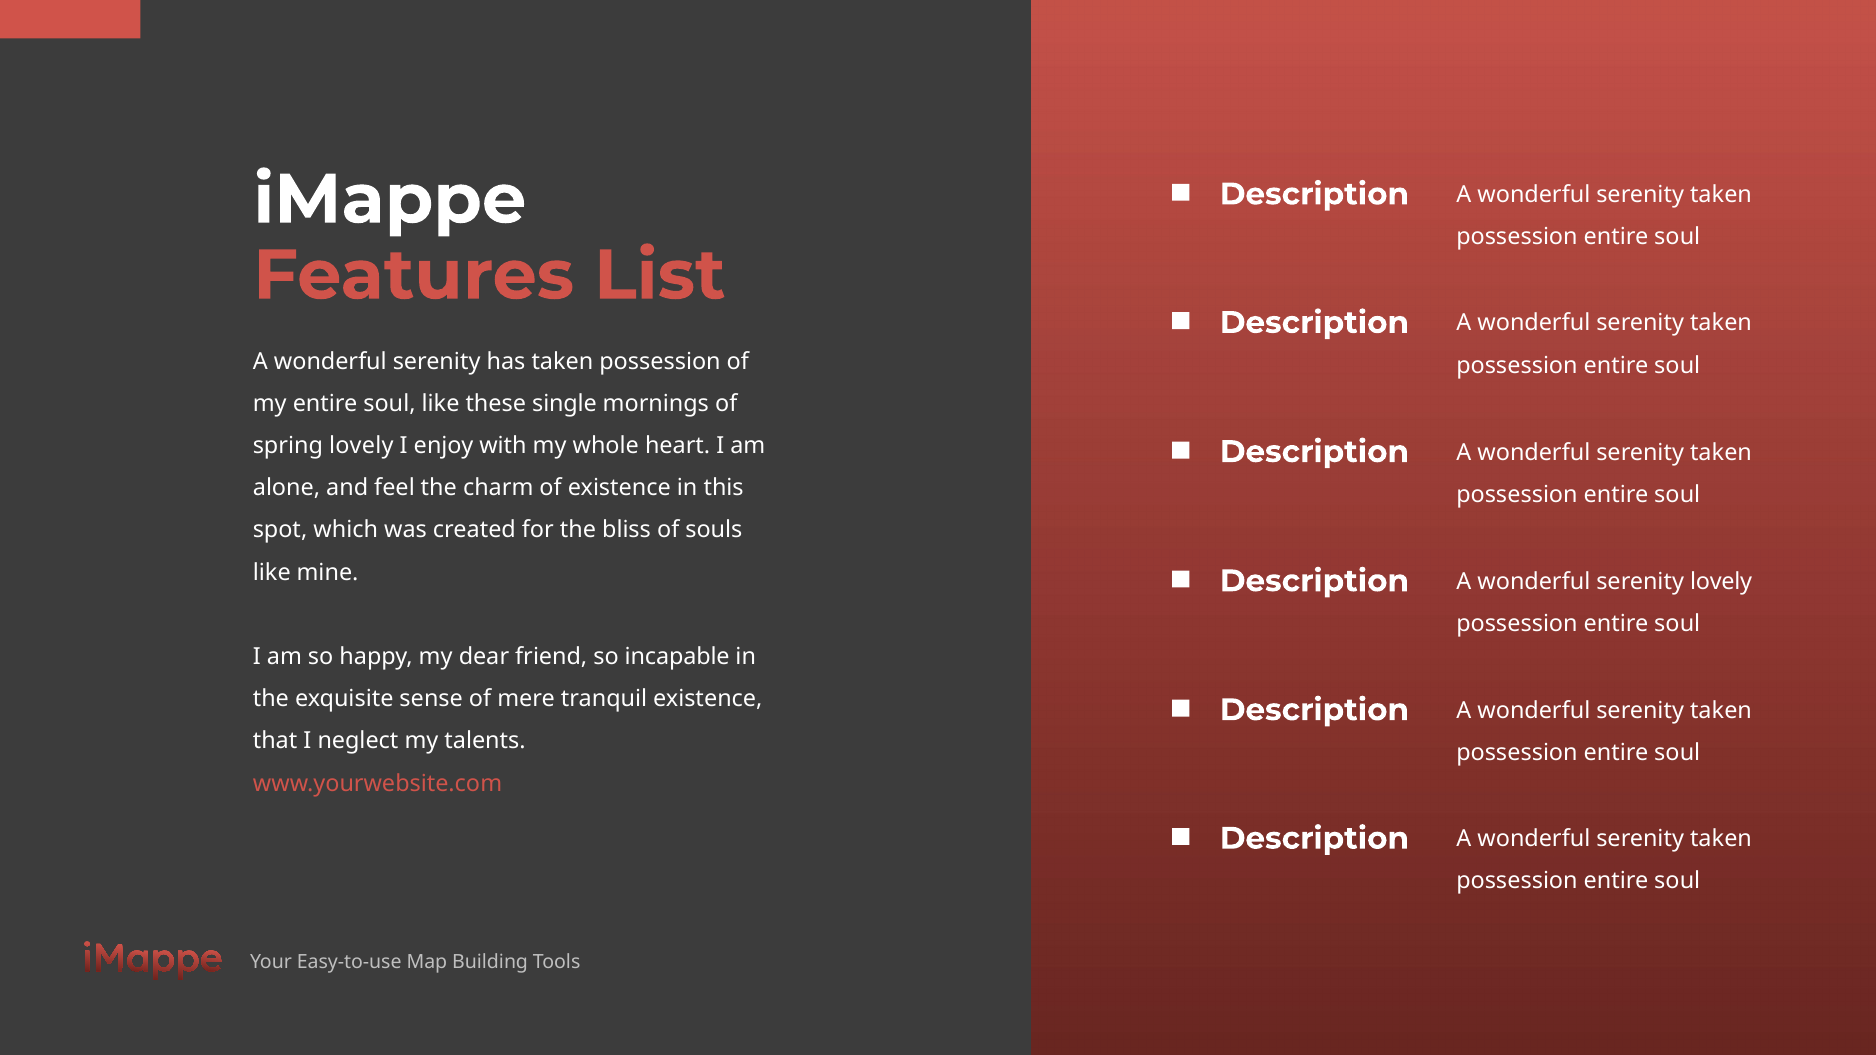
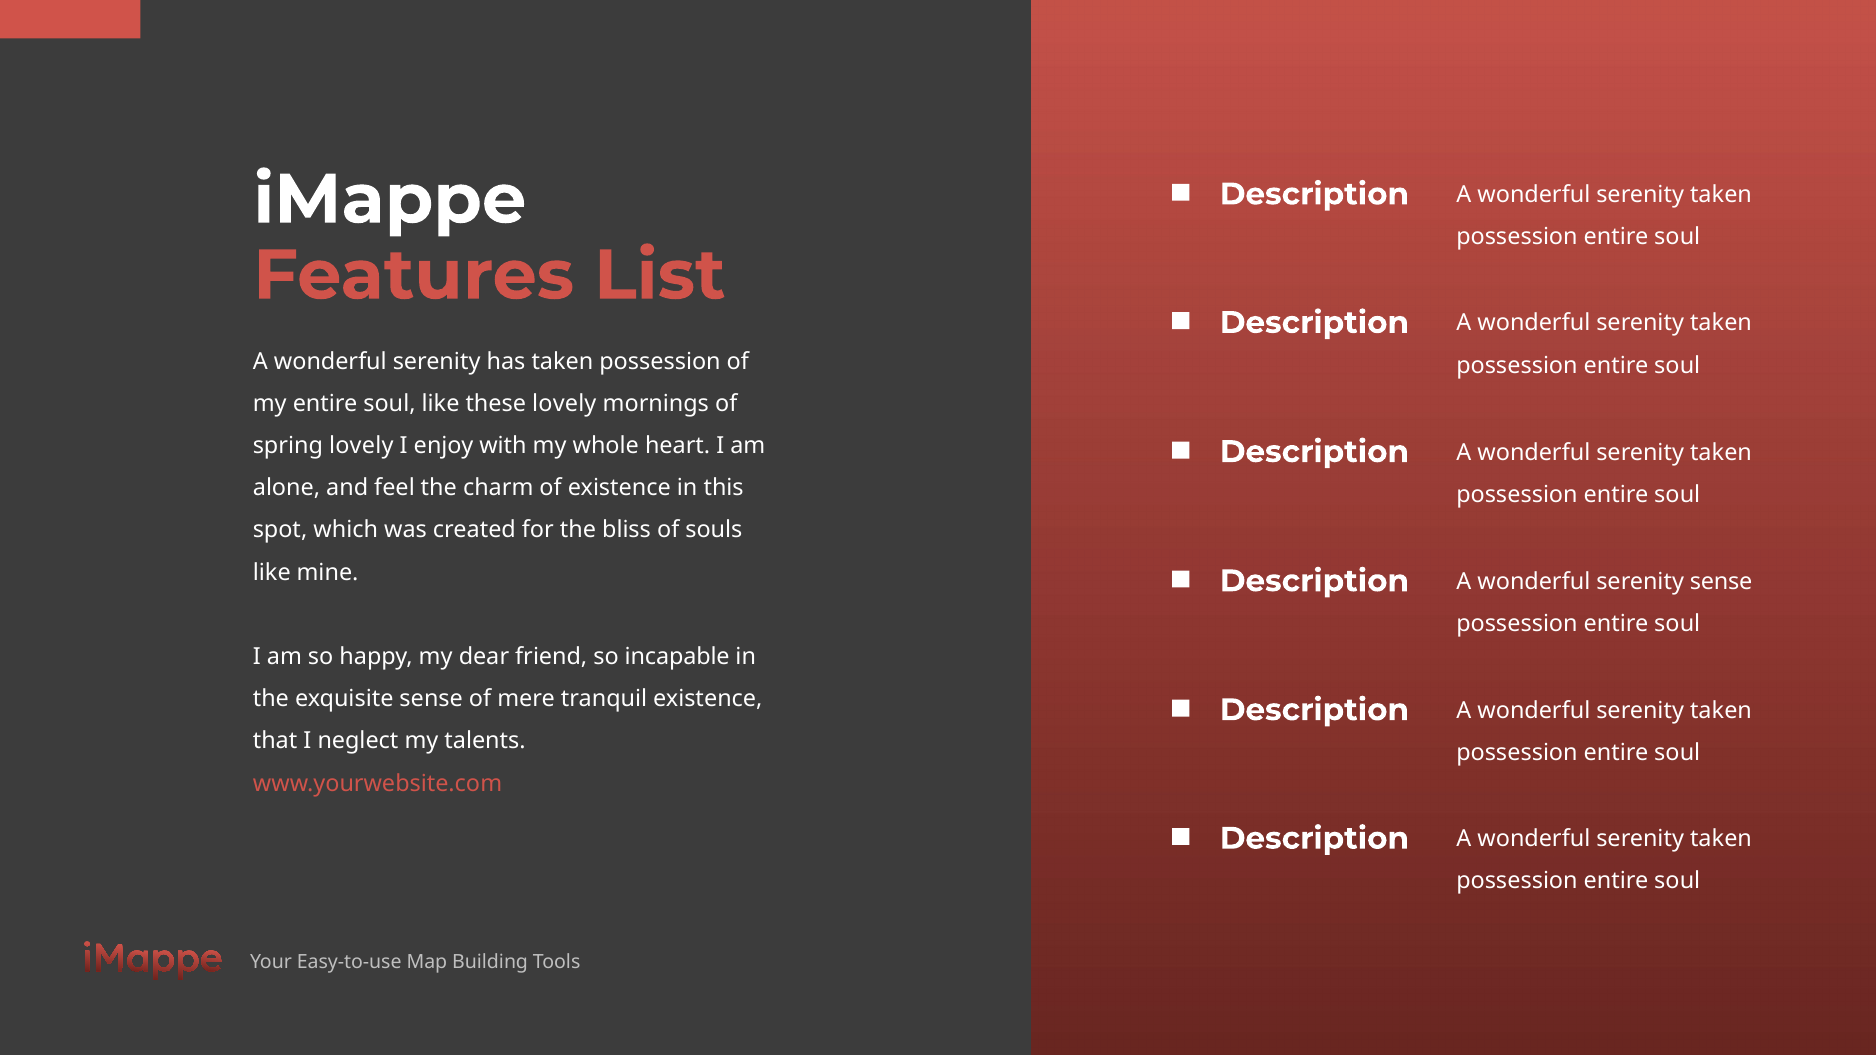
these single: single -> lovely
serenity lovely: lovely -> sense
